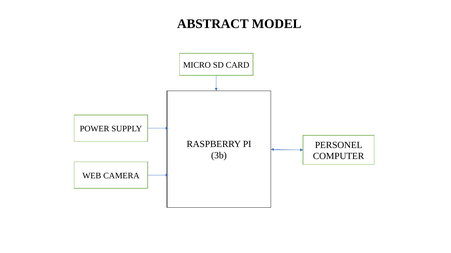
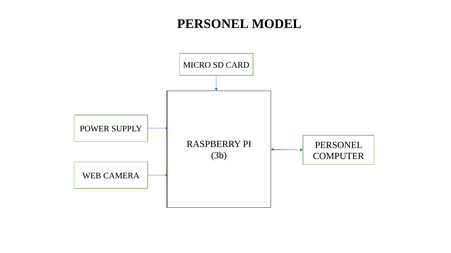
ABSTRACT at (213, 24): ABSTRACT -> PERSONEL
